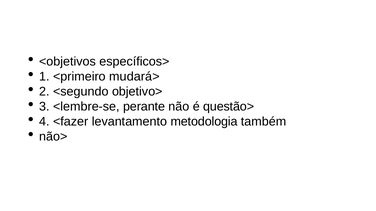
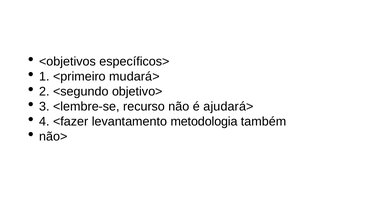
perante: perante -> recurso
questão>: questão> -> ajudará>
